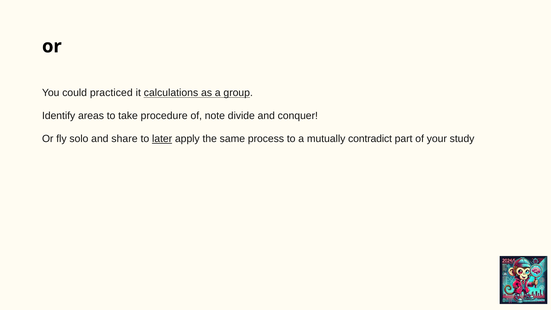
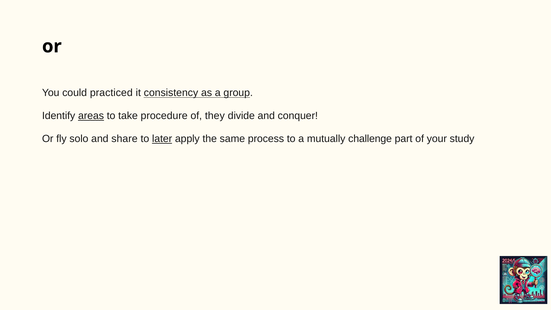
calculations: calculations -> consistency
areas underline: none -> present
note: note -> they
contradict: contradict -> challenge
